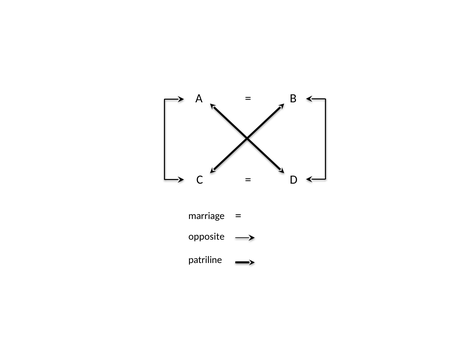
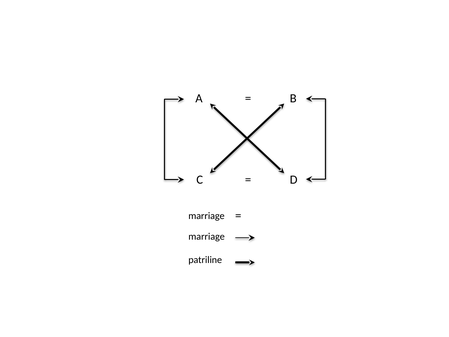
opposite at (207, 236): opposite -> marriage
